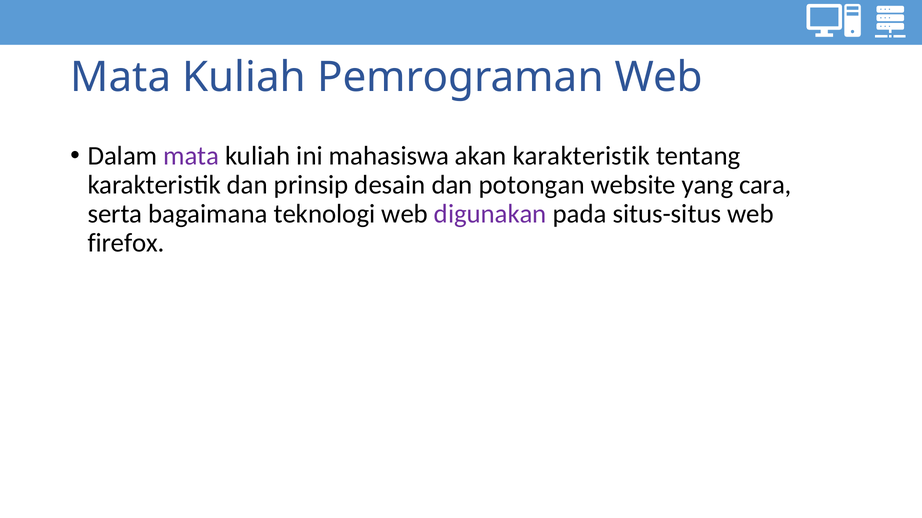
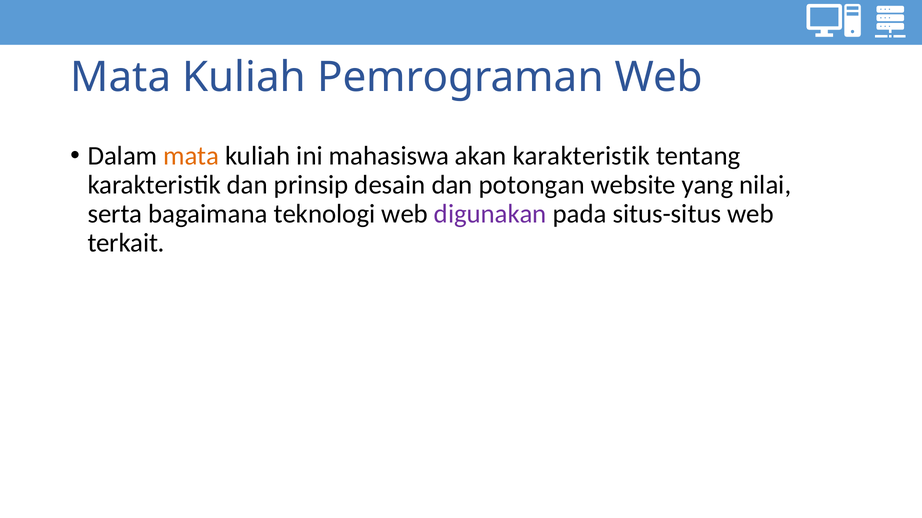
mata at (191, 156) colour: purple -> orange
cara: cara -> nilai
firefox: firefox -> terkait
